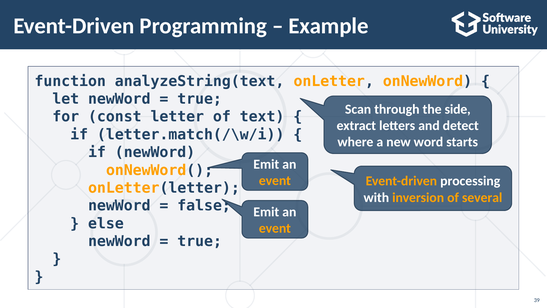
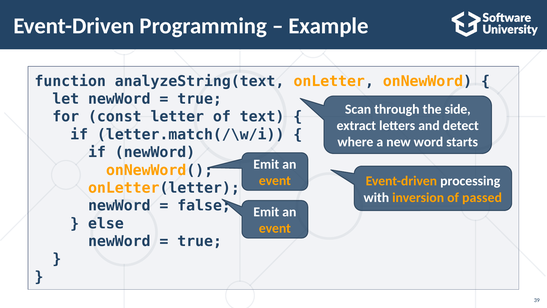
several: several -> passed
